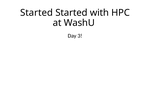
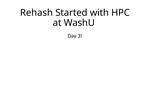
Started at (36, 13): Started -> Rehash
